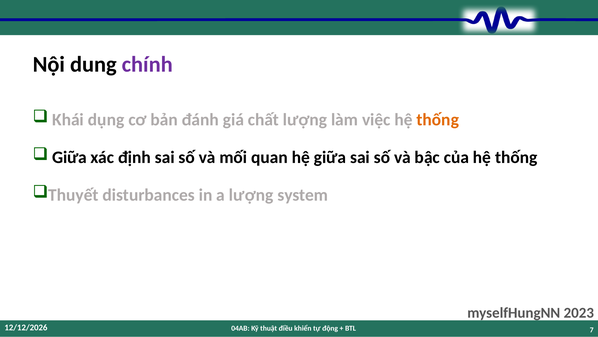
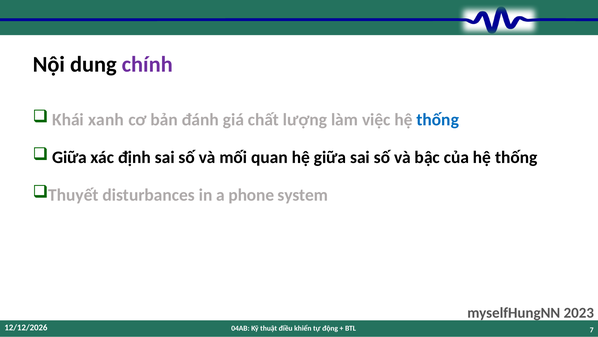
dụng: dụng -> xanh
thống at (438, 119) colour: orange -> blue
a lượng: lượng -> phone
